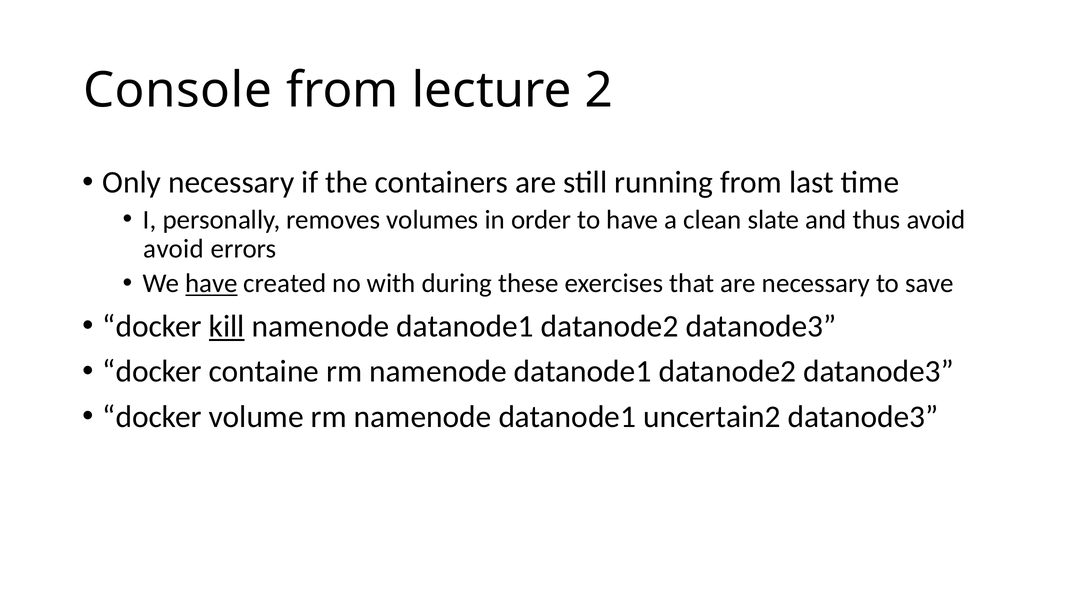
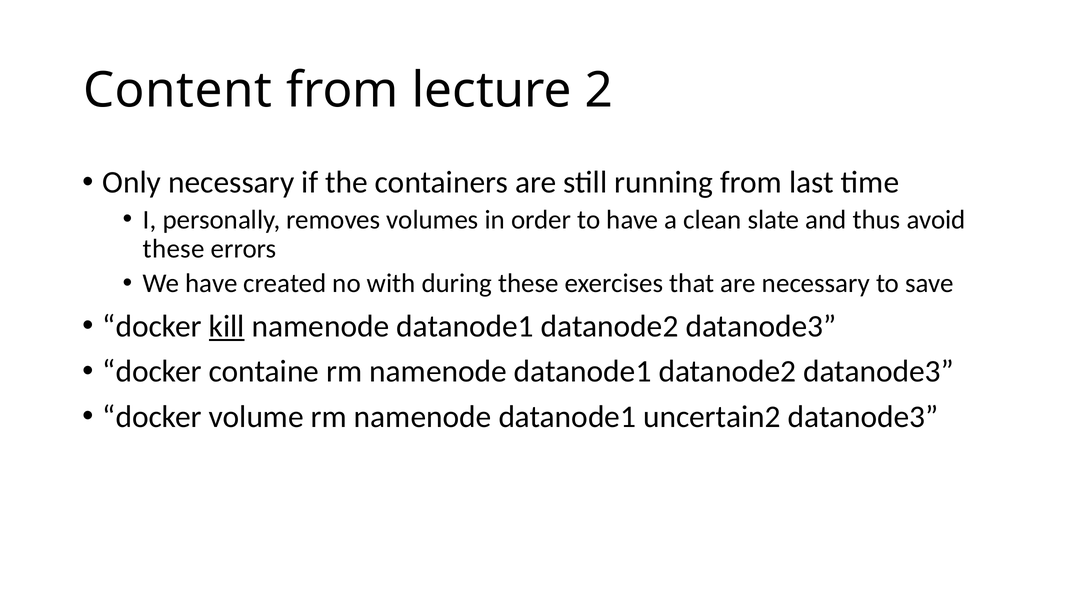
Console: Console -> Content
avoid at (174, 249): avoid -> these
have at (212, 283) underline: present -> none
